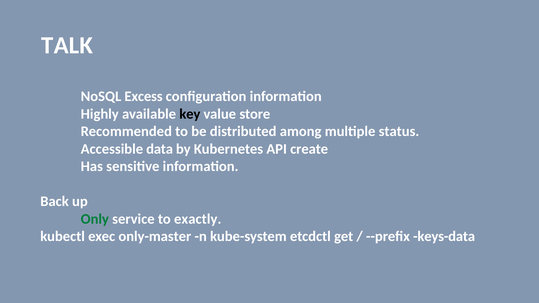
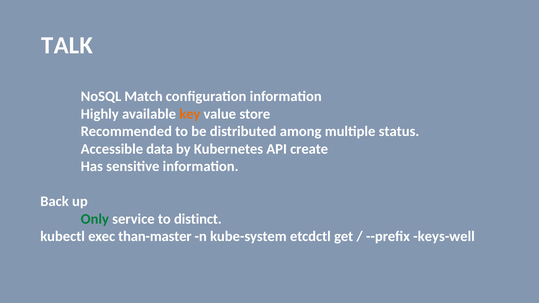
Excess: Excess -> Match
key colour: black -> orange
exactly: exactly -> distinct
only-master: only-master -> than-master
keys-data: keys-data -> keys-well
